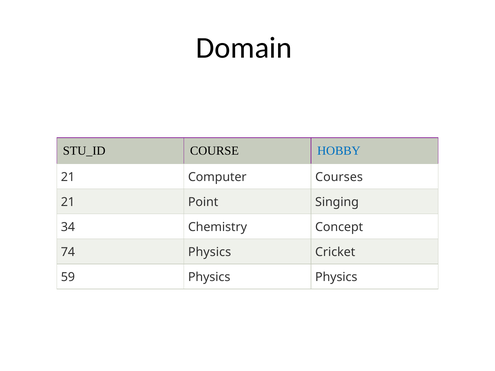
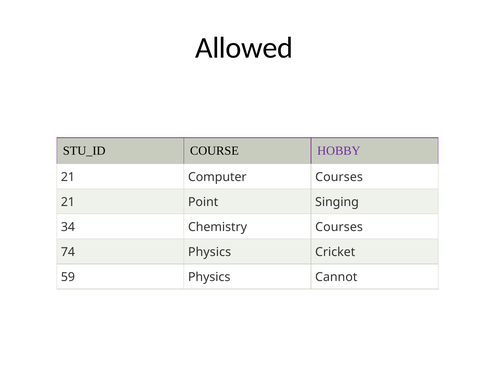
Domain: Domain -> Allowed
HOBBY colour: blue -> purple
Chemistry Concept: Concept -> Courses
Physics Physics: Physics -> Cannot
